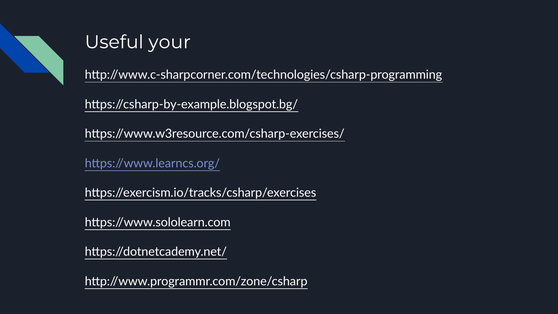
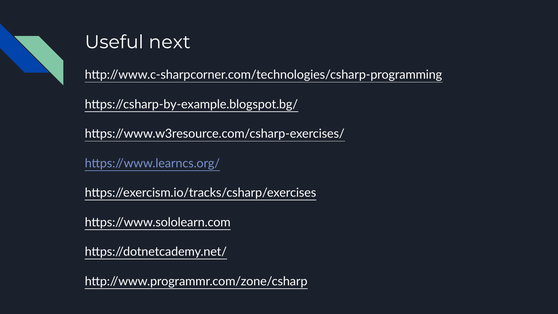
your: your -> next
